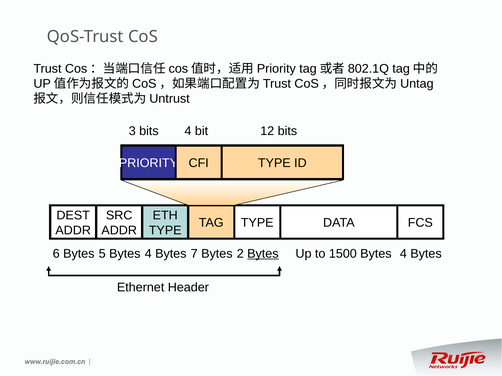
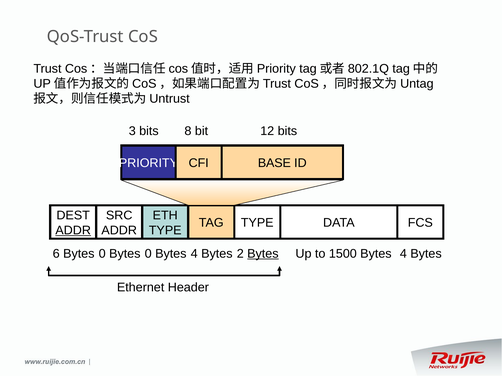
bits 4: 4 -> 8
CFI TYPE: TYPE -> BASE
ADDR at (73, 231) underline: none -> present
6 Bytes 5: 5 -> 0
4 at (148, 254): 4 -> 0
7 at (194, 254): 7 -> 4
